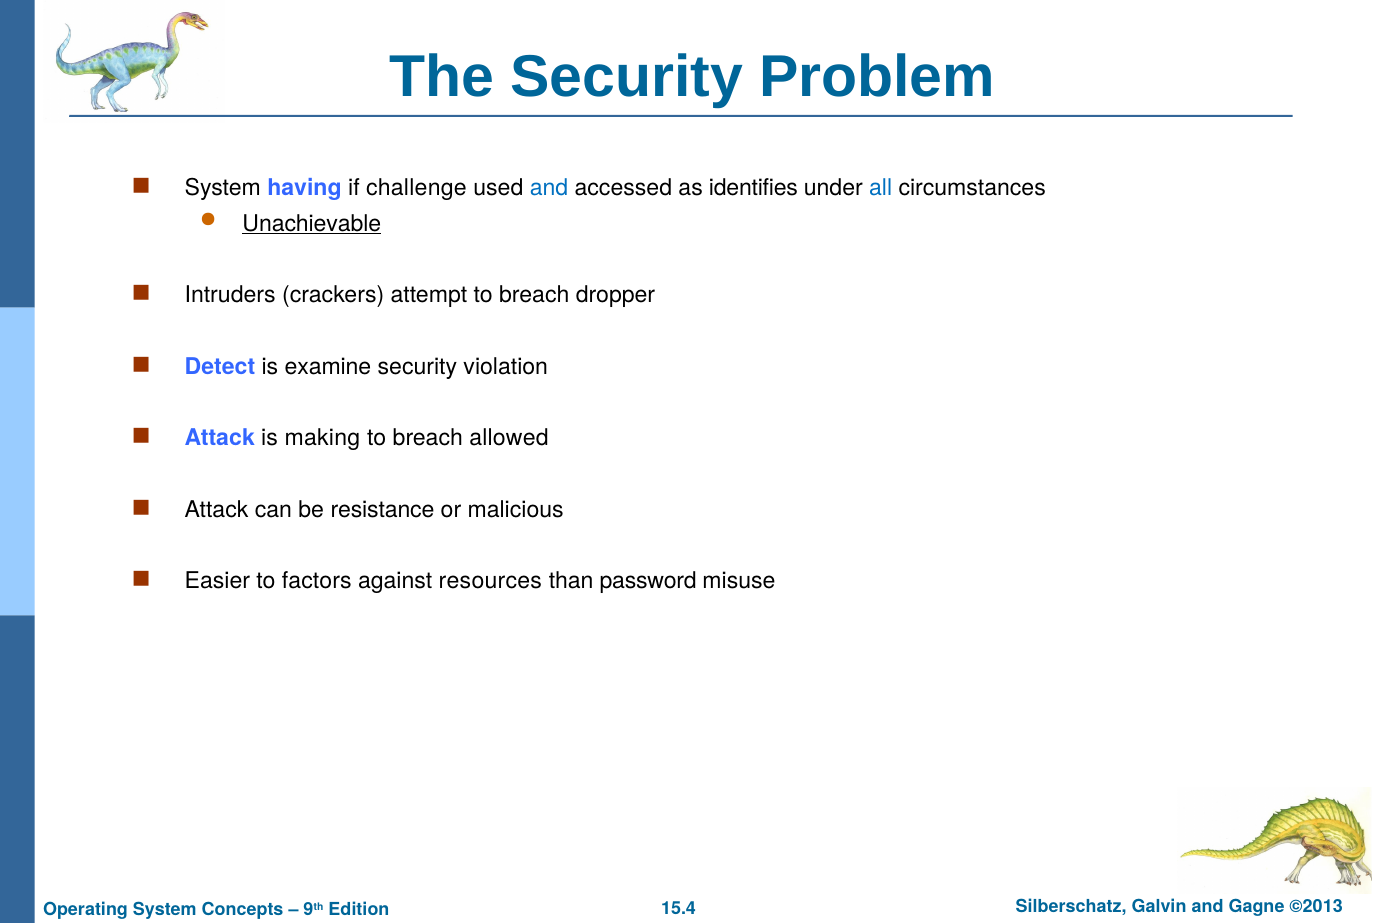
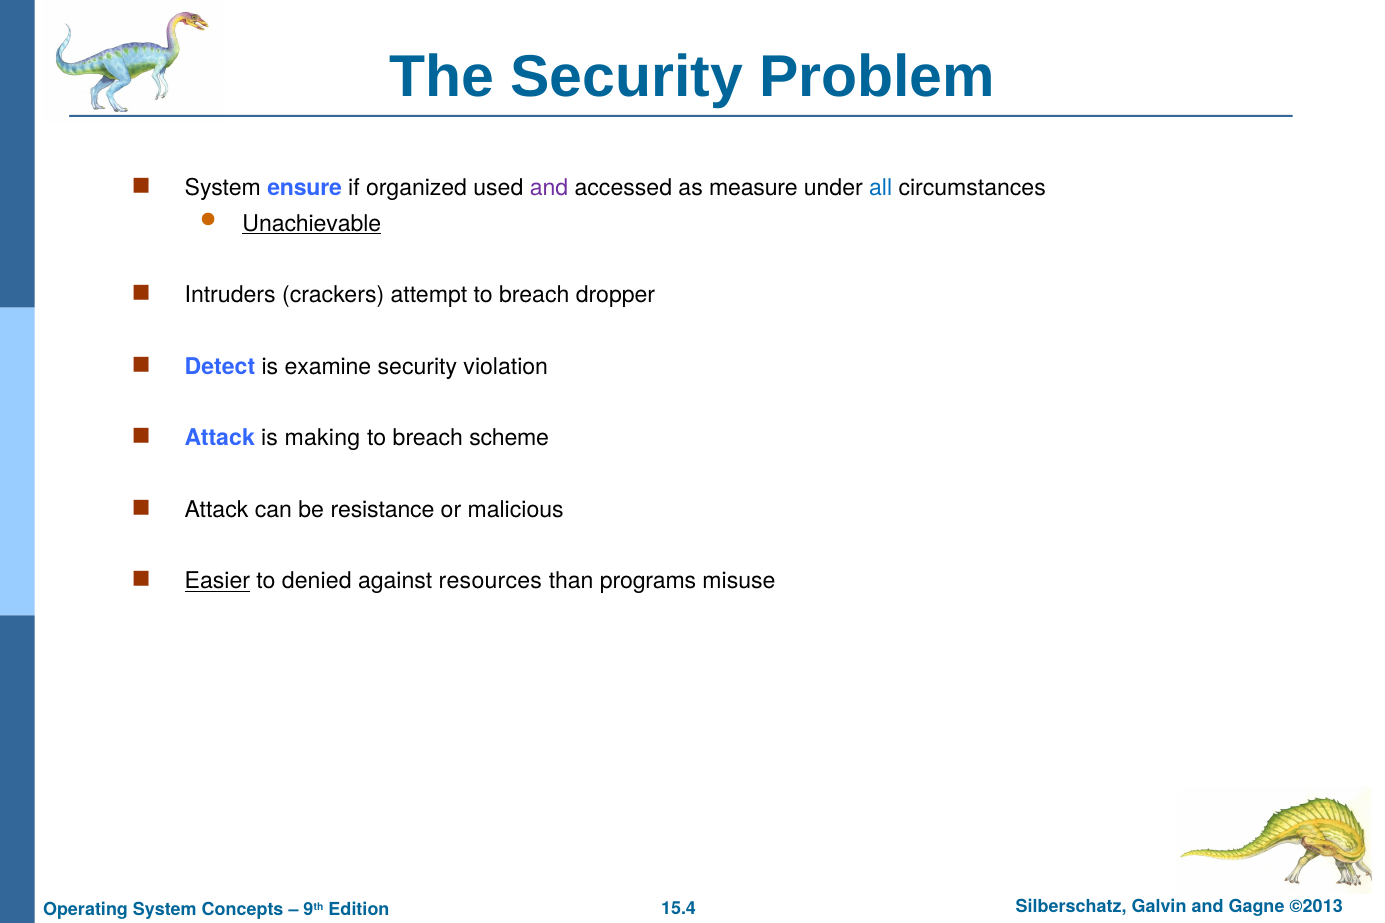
having: having -> ensure
challenge: challenge -> organized
and at (549, 188) colour: blue -> purple
identifies: identifies -> measure
allowed: allowed -> scheme
Easier underline: none -> present
factors: factors -> denied
password: password -> programs
